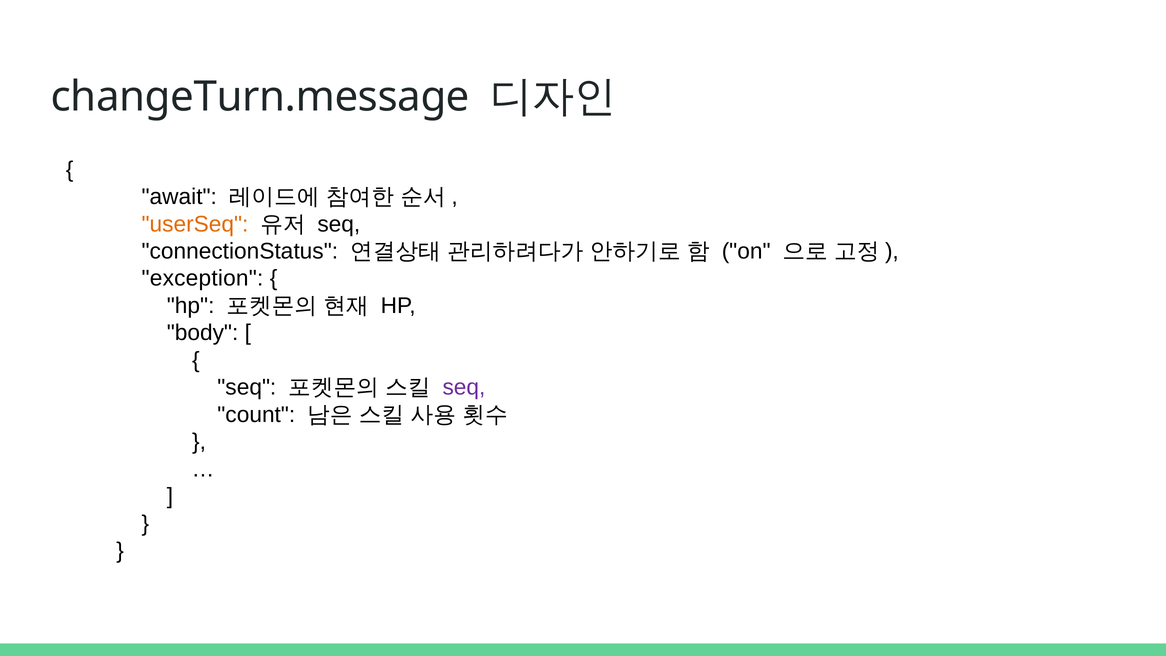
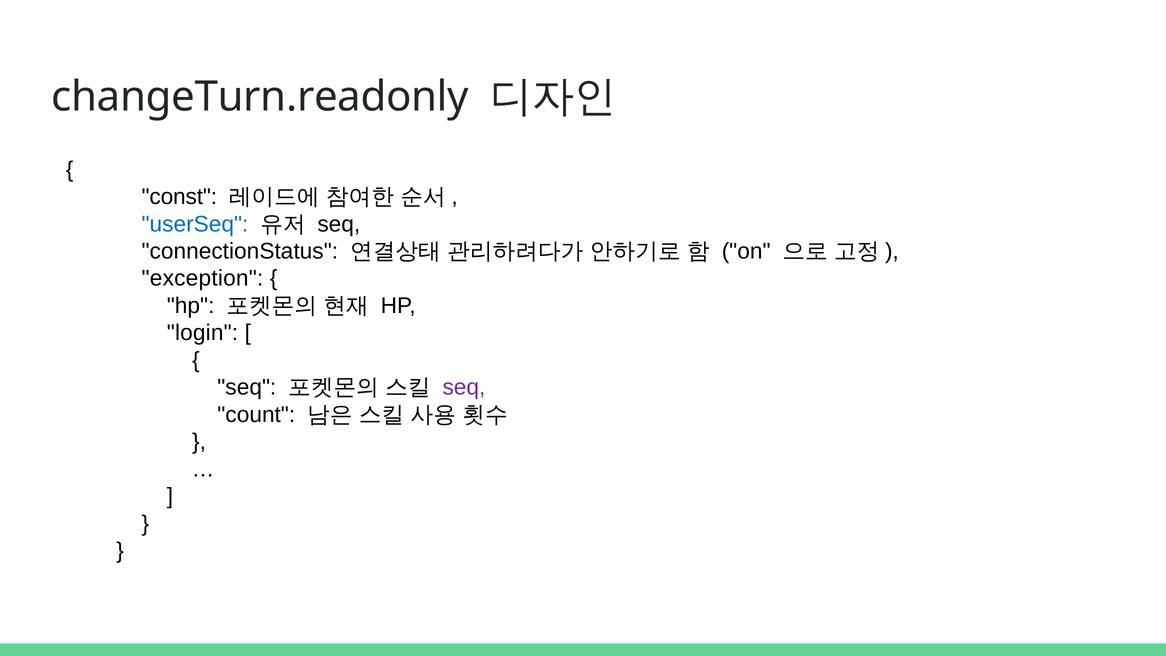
changeTurn.message: changeTurn.message -> changeTurn.readonly
await: await -> const
userSeq colour: orange -> blue
body: body -> login
